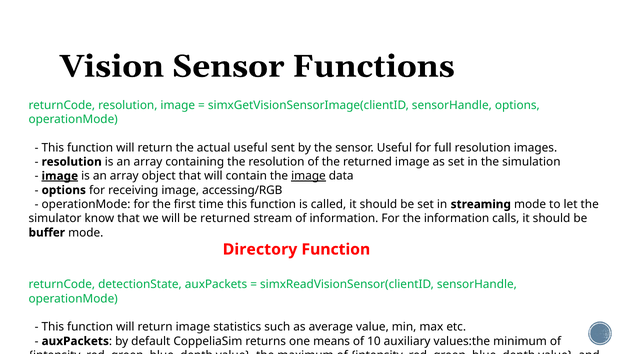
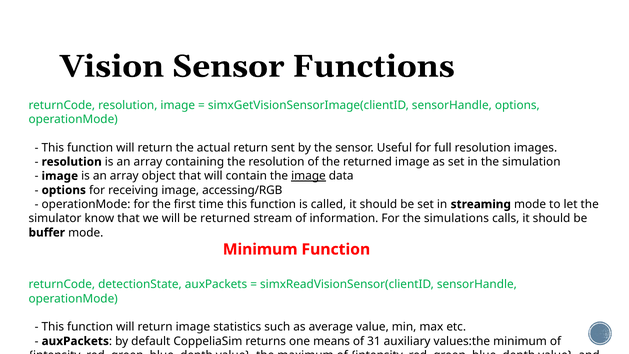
actual useful: useful -> return
image at (60, 176) underline: present -> none
the information: information -> simulations
Directory at (260, 249): Directory -> Minimum
10: 10 -> 31
